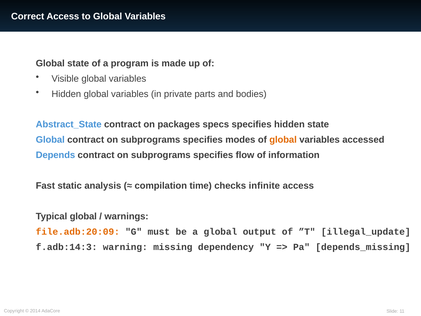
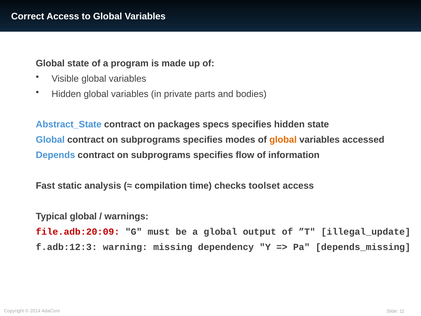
infinite: infinite -> toolset
file.adb:20:09 colour: orange -> red
f.adb:14:3: f.adb:14:3 -> f.adb:12:3
